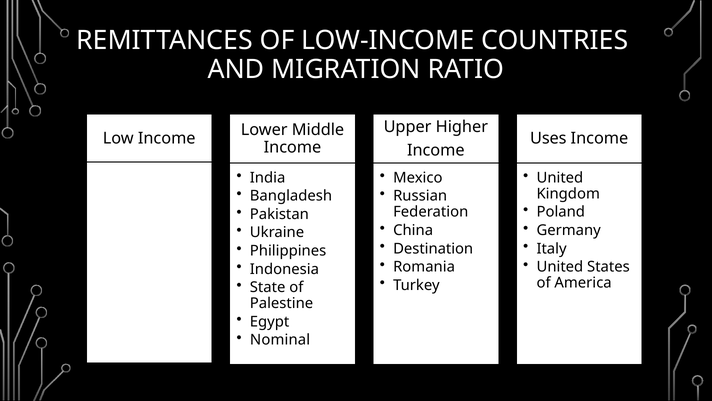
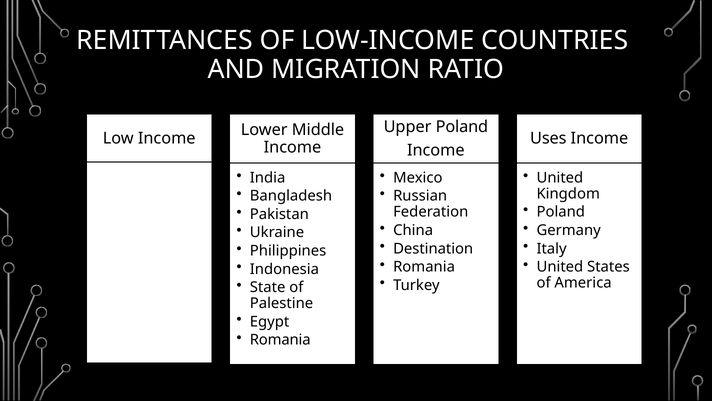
Upper Higher: Higher -> Poland
Nominal at (280, 340): Nominal -> Romania
